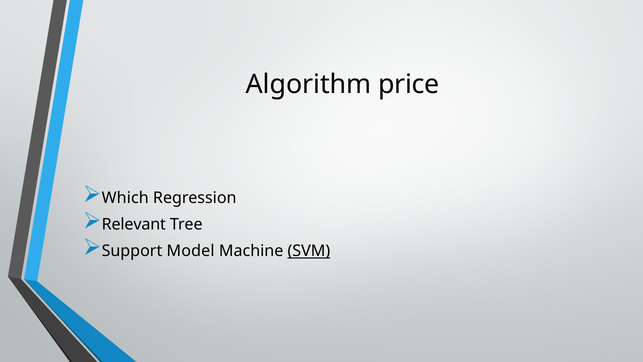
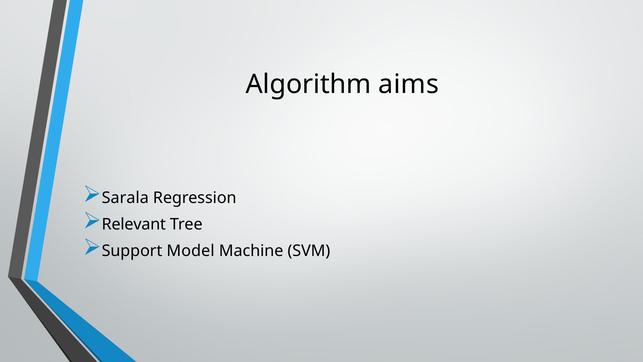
price: price -> aims
Which: Which -> Sarala
SVM underline: present -> none
